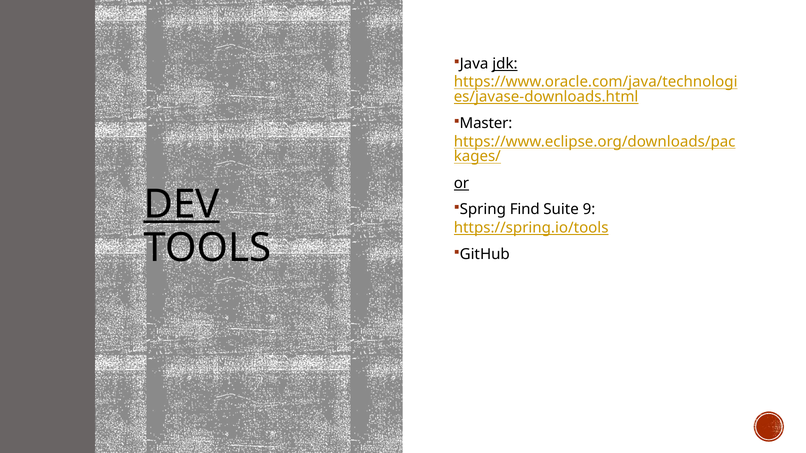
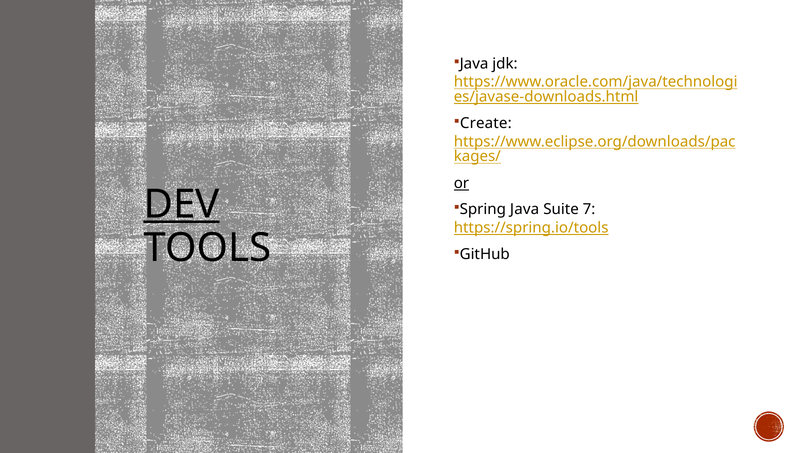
jdk underline: present -> none
Master: Master -> Create
Spring Find: Find -> Java
9: 9 -> 7
